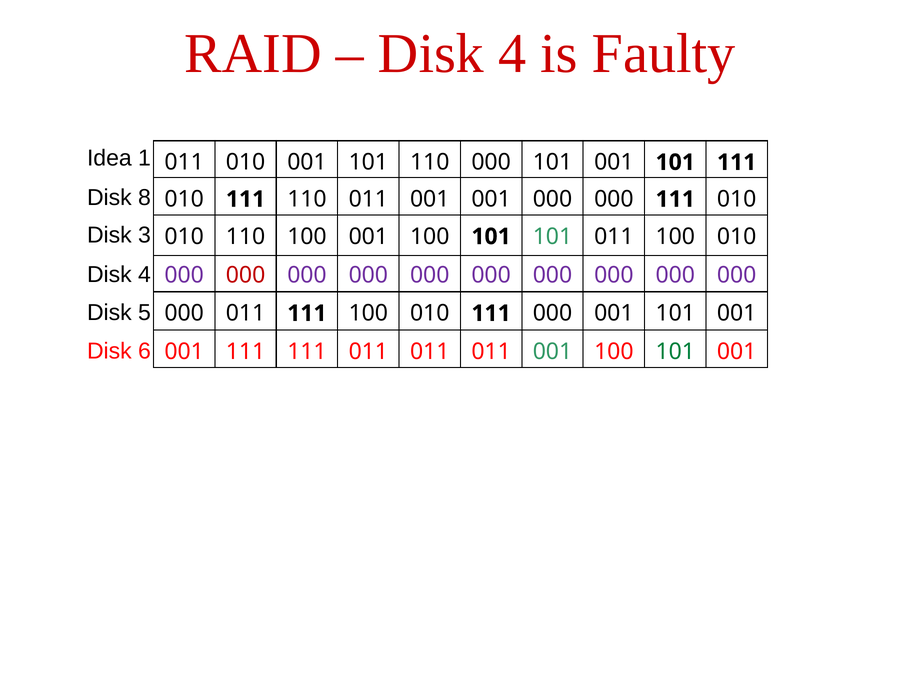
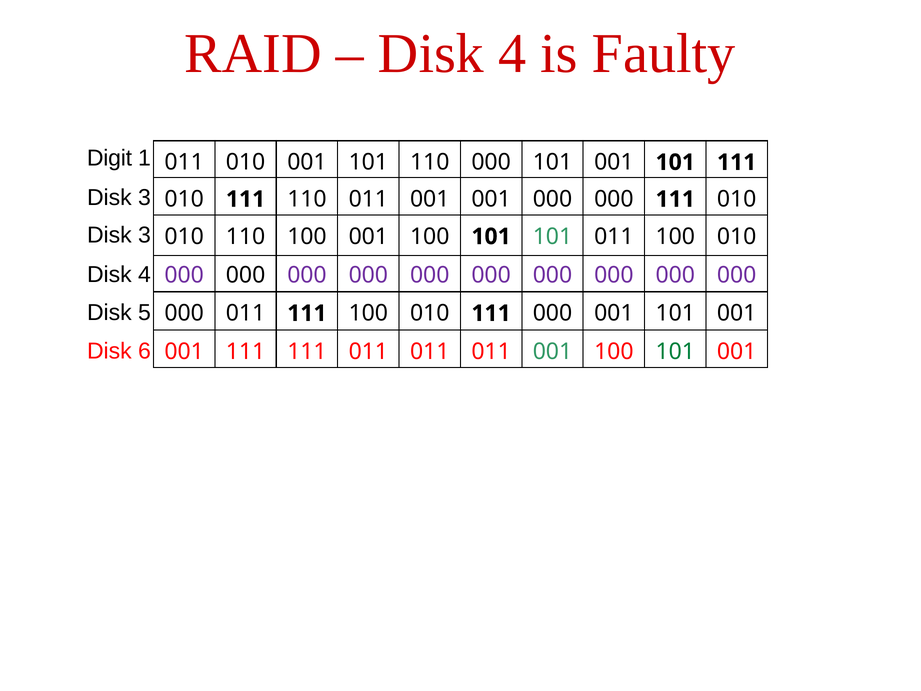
Idea: Idea -> Digit
8 at (144, 198): 8 -> 3
000 at (246, 275) colour: red -> black
